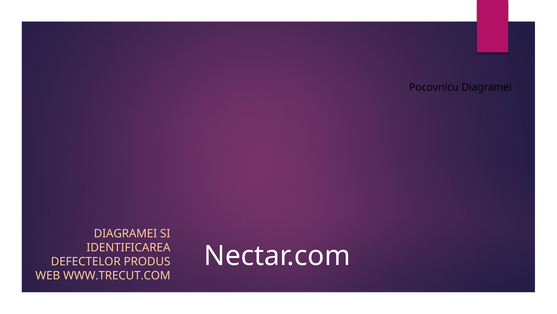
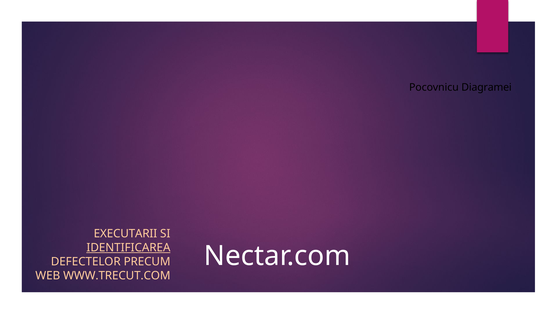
DIAGRAMEI at (125, 233): DIAGRAMEI -> EXECUTARII
IDENTIFICAREA underline: none -> present
PRODUS: PRODUS -> PRECUM
